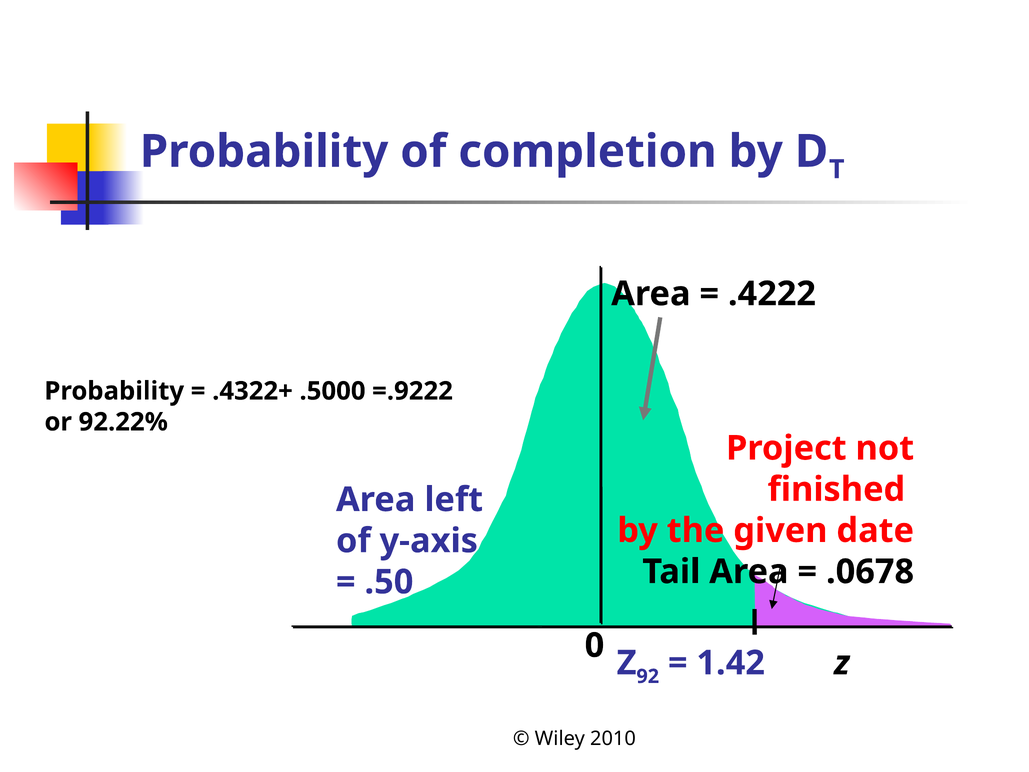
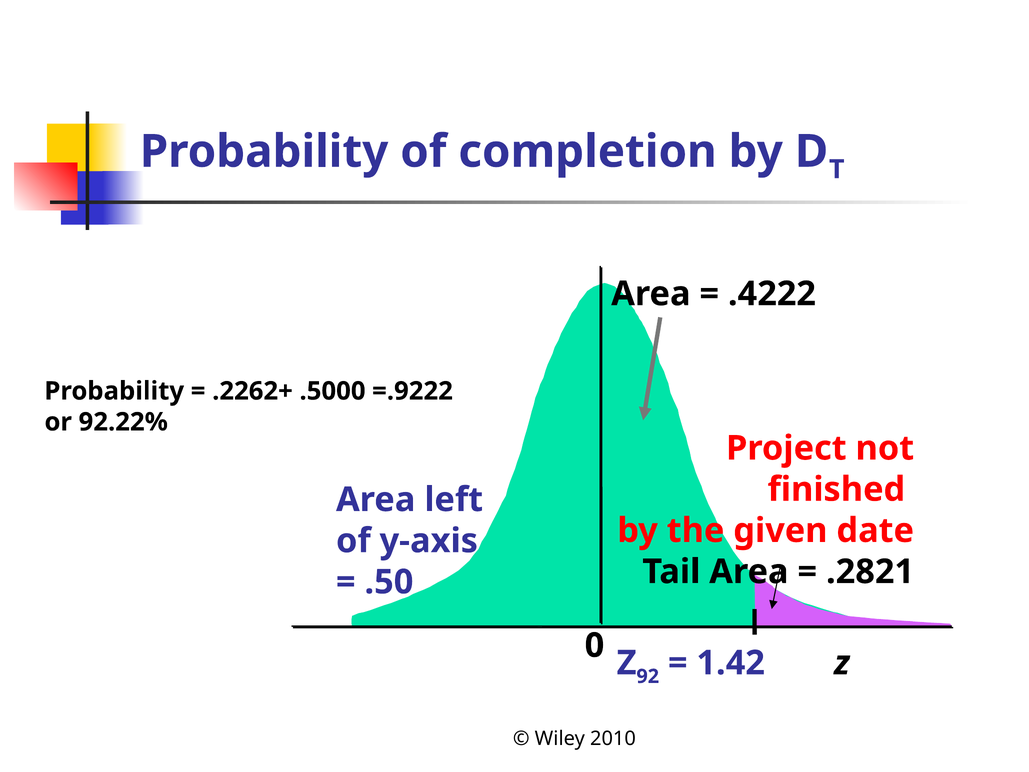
.4322+: .4322+ -> .2262+
.0678: .0678 -> .2821
